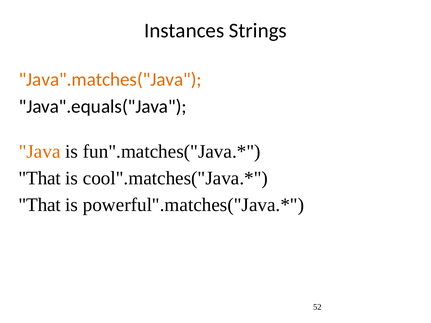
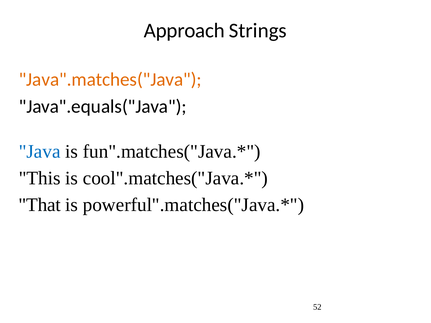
Instances: Instances -> Approach
Java colour: orange -> blue
That at (40, 178): That -> This
